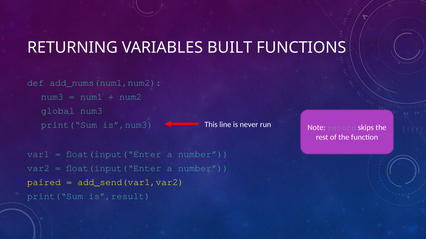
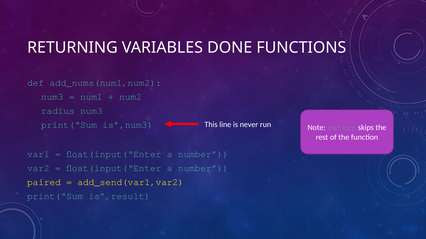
BUILT: BUILT -> DONE
global: global -> radius
